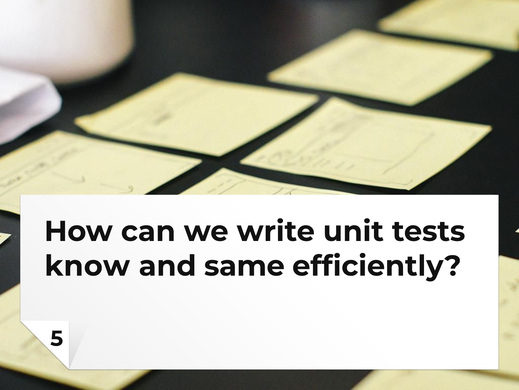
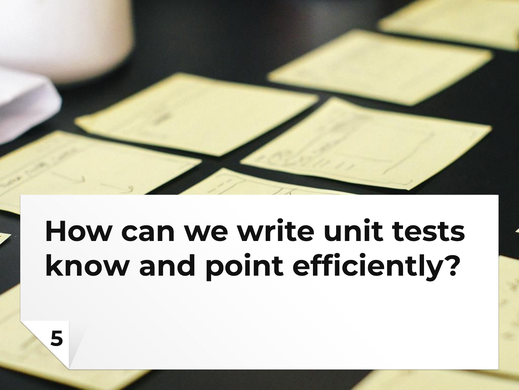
same: same -> point
